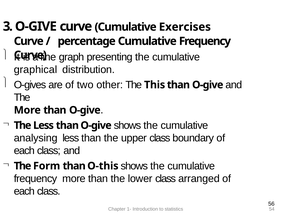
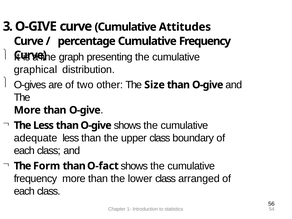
Exercises: Exercises -> Attitudes
This: This -> Size
analysing: analysing -> adequate
O-this: O-this -> O-fact
